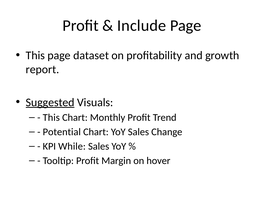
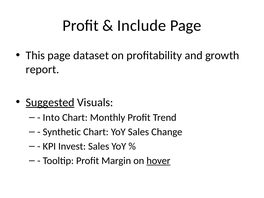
This at (51, 117): This -> Into
Potential: Potential -> Synthetic
While: While -> Invest
hover underline: none -> present
